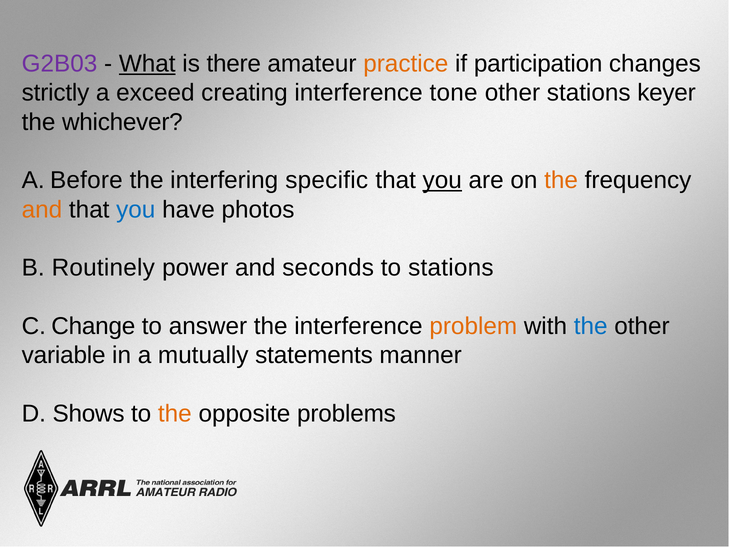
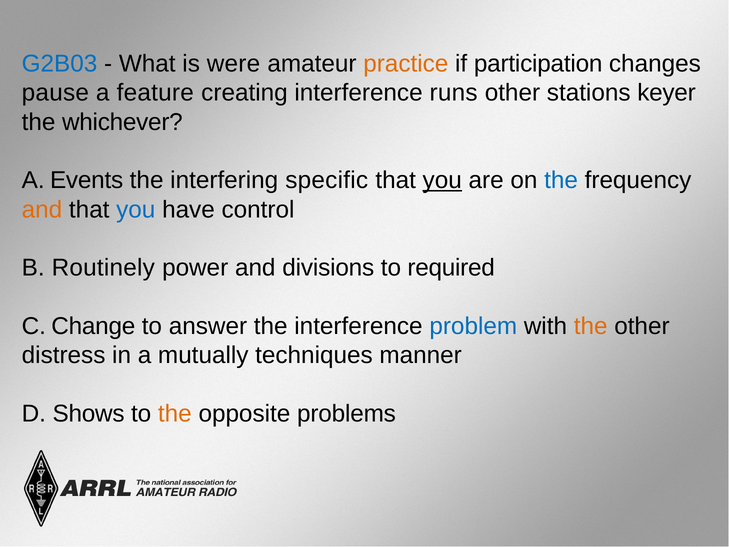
G2B03 colour: purple -> blue
What underline: present -> none
there: there -> were
strictly: strictly -> pause
exceed: exceed -> feature
tone: tone -> runs
Before: Before -> Events
the at (561, 180) colour: orange -> blue
photos: photos -> control
seconds: seconds -> divisions
to stations: stations -> required
problem colour: orange -> blue
the at (591, 326) colour: blue -> orange
variable: variable -> distress
statements: statements -> techniques
